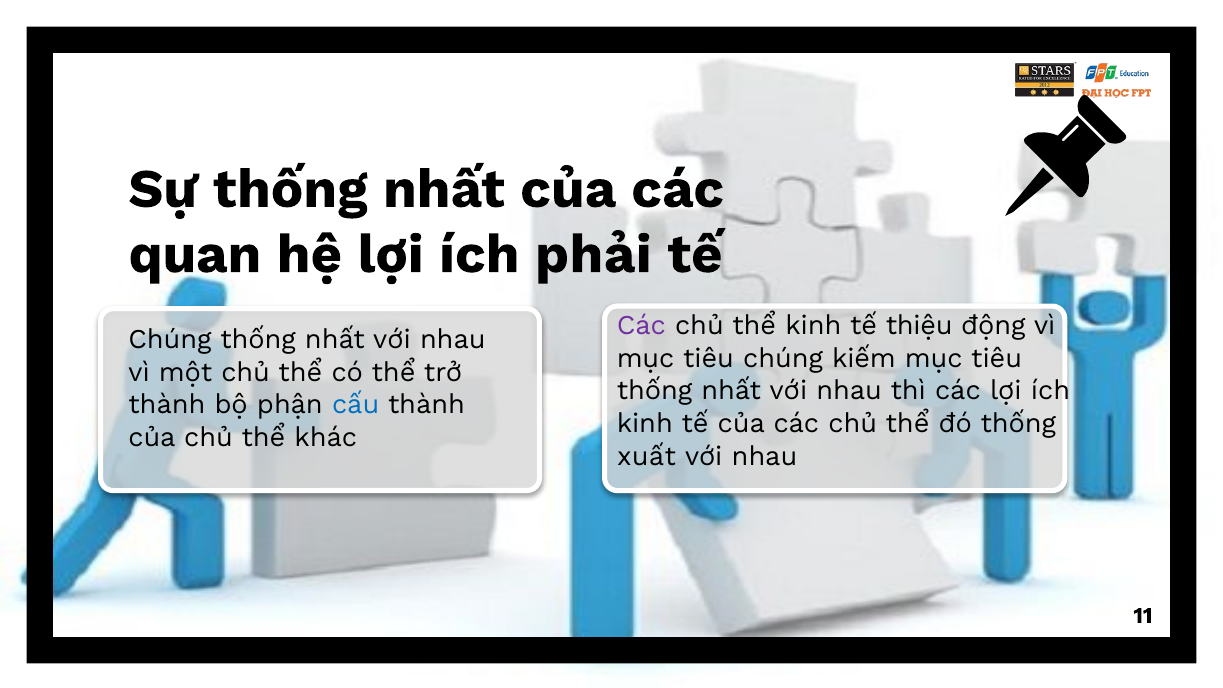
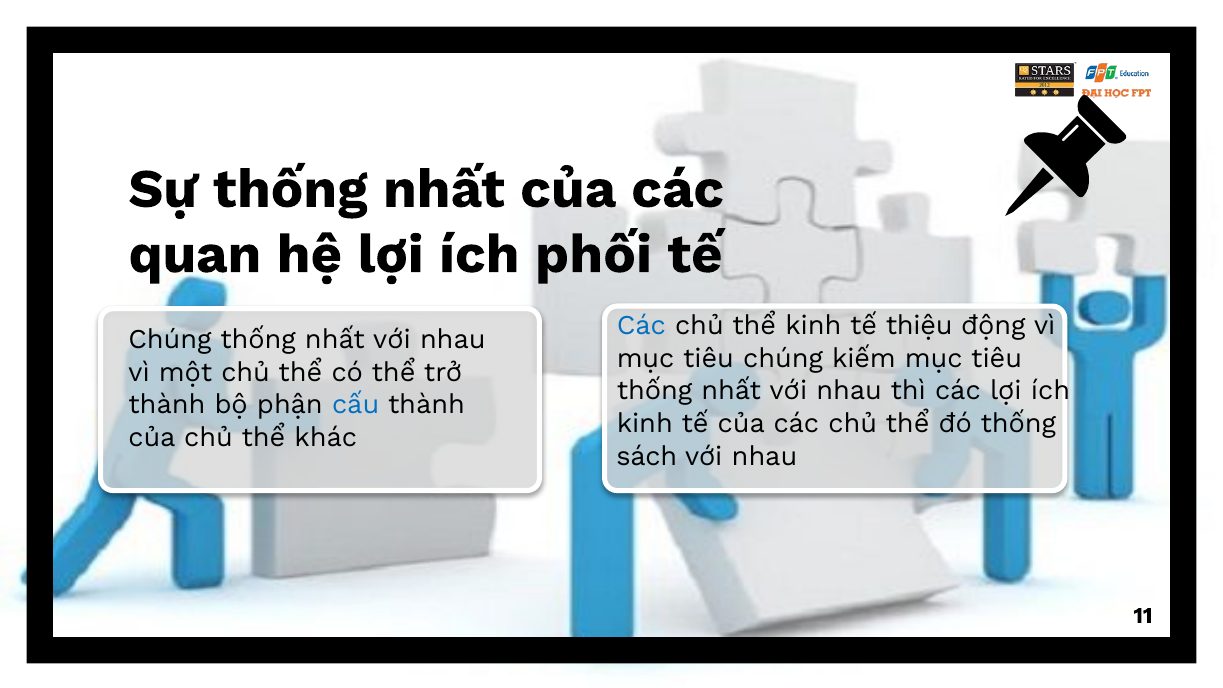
phải: phải -> phối
Các at (641, 326) colour: purple -> blue
xuất: xuất -> sách
